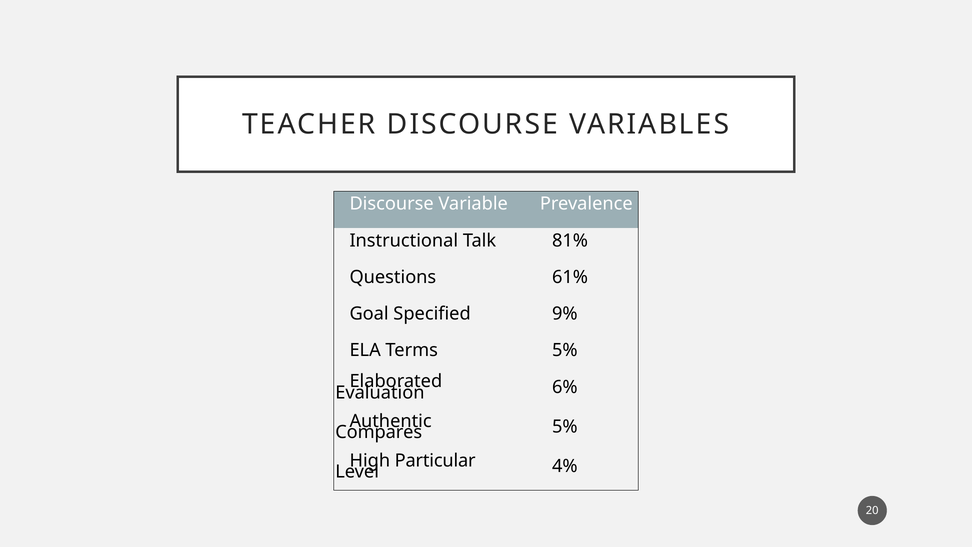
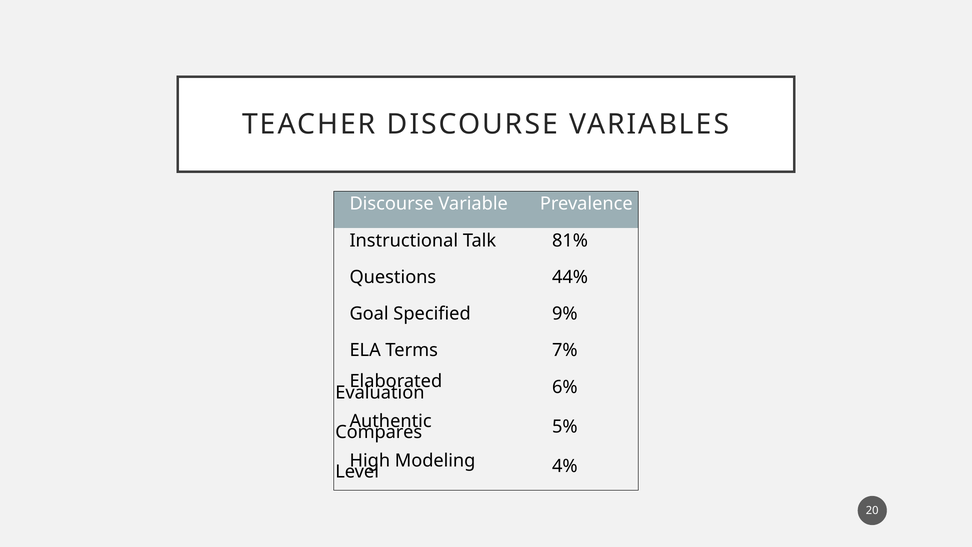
61%: 61% -> 44%
Terms 5%: 5% -> 7%
Particular: Particular -> Modeling
